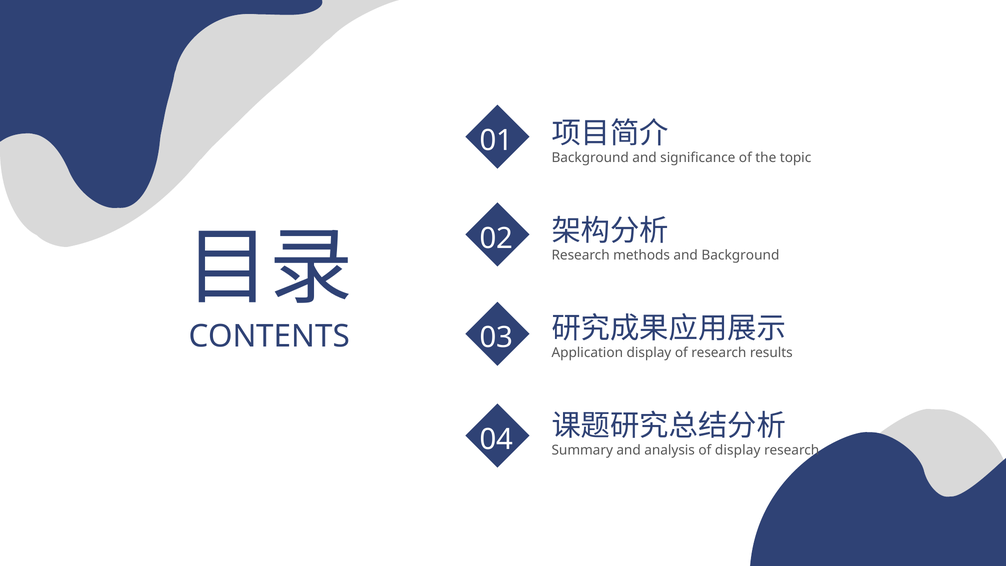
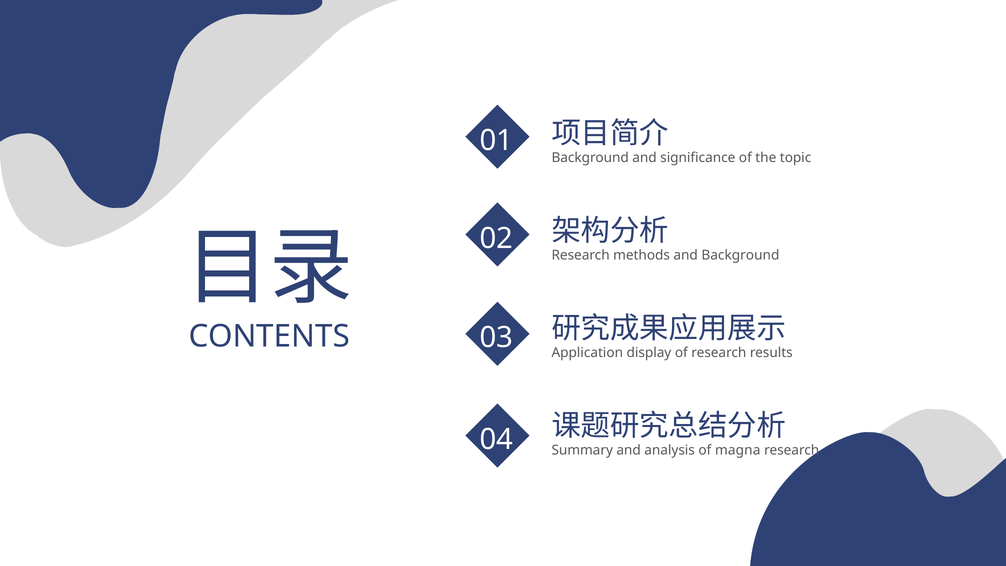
of display: display -> magna
